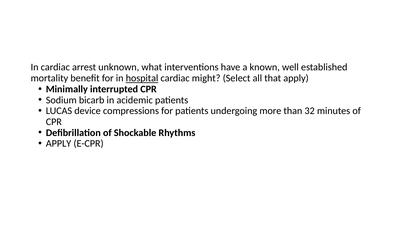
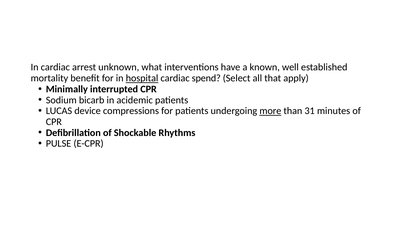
might: might -> spend
more underline: none -> present
32: 32 -> 31
APPLY at (59, 143): APPLY -> PULSE
